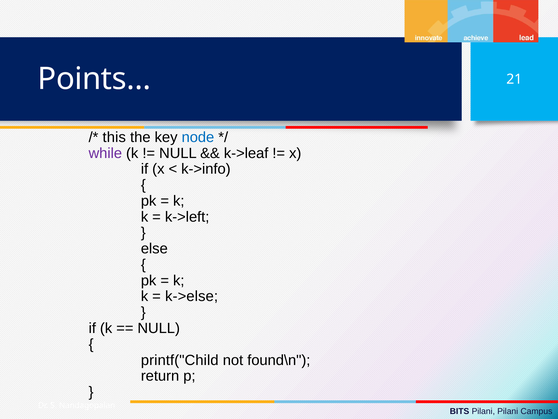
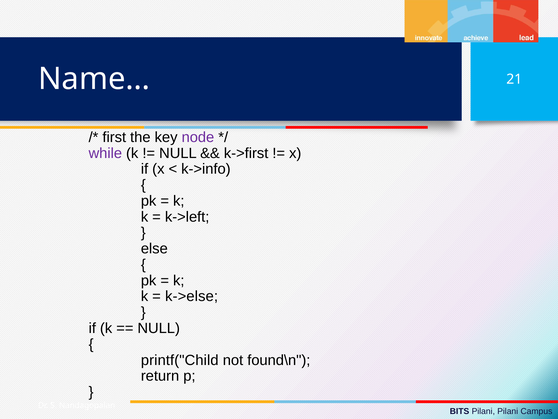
Points…: Points… -> Name…
this: this -> first
node colour: blue -> purple
k->leaf: k->leaf -> k->first
